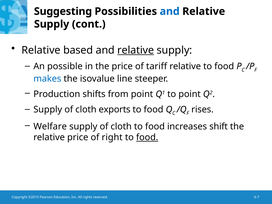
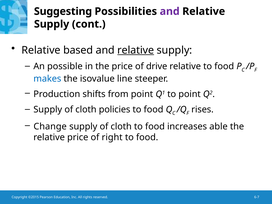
and at (170, 11) colour: blue -> purple
tariff: tariff -> drive
exports: exports -> policies
Welfare: Welfare -> Change
shift: shift -> able
food at (147, 137) underline: present -> none
